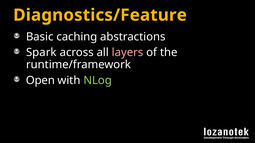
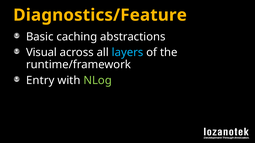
Spark: Spark -> Visual
layers colour: pink -> light blue
Open: Open -> Entry
